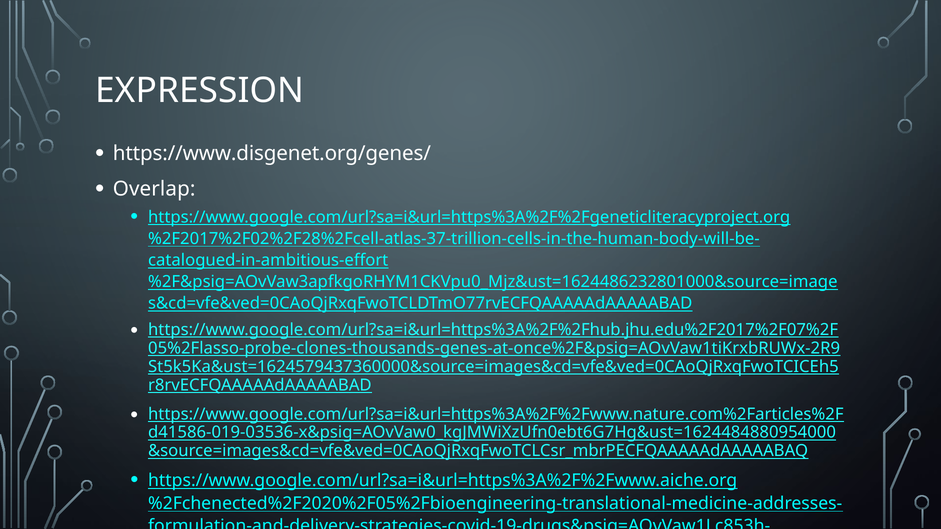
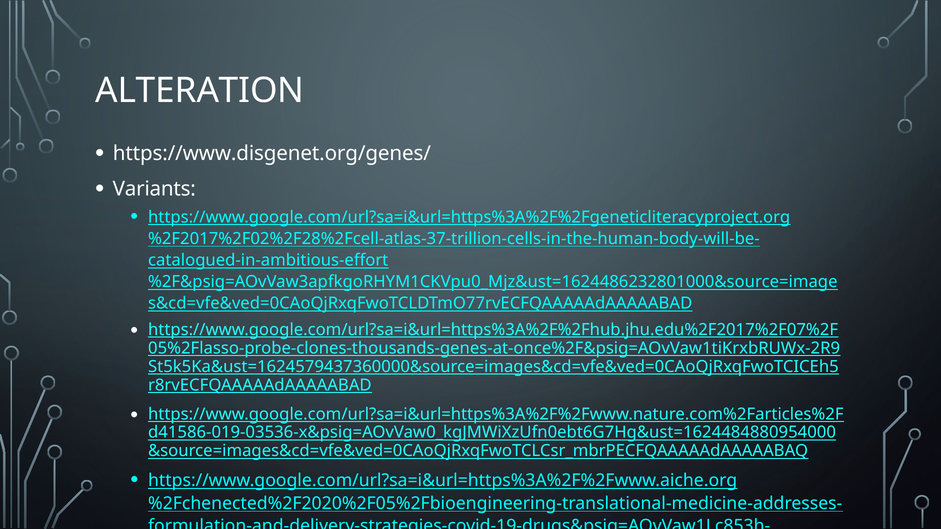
EXPRESSION: EXPRESSION -> ALTERATION
Overlap: Overlap -> Variants
